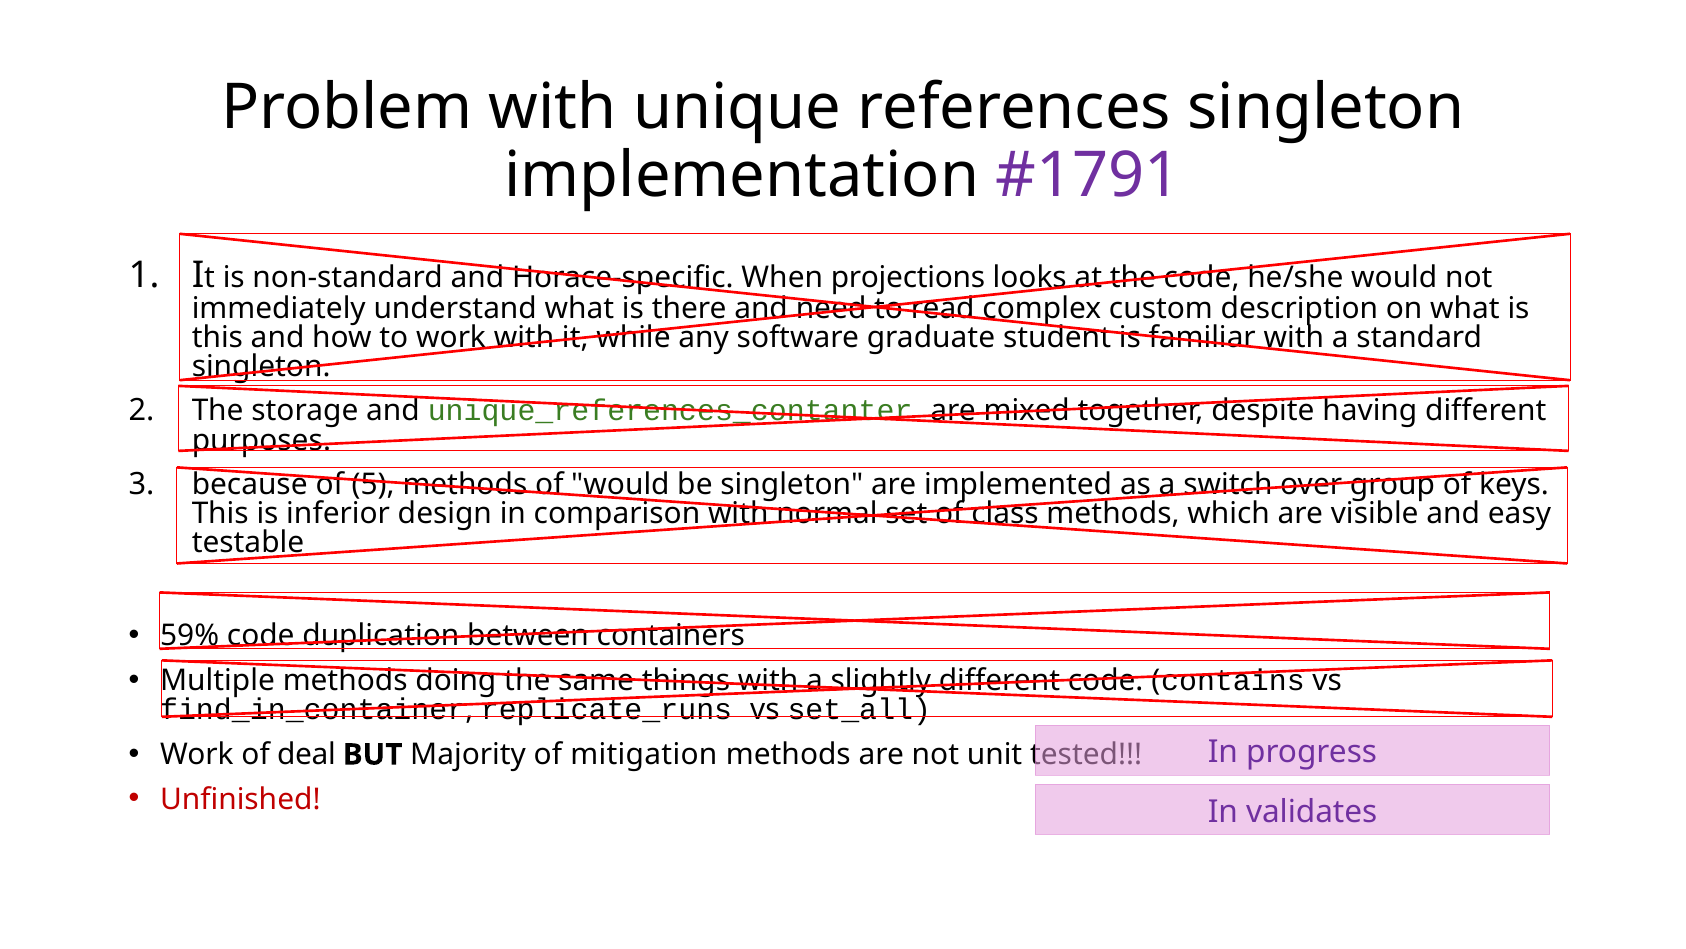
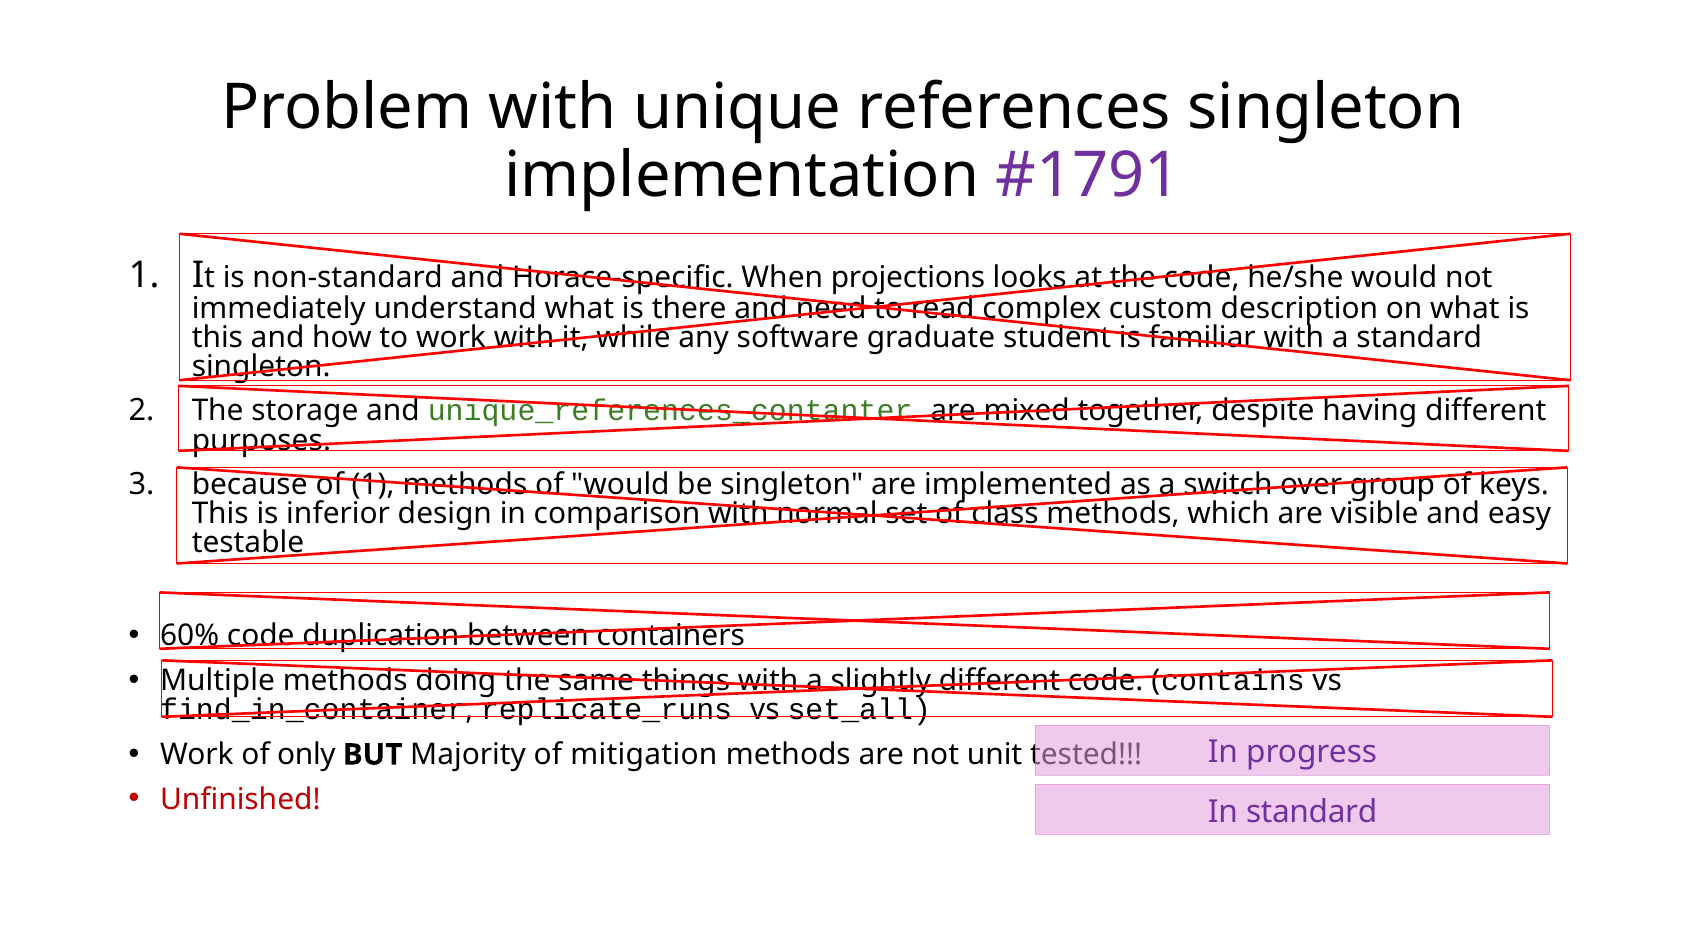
of 5: 5 -> 1
59%: 59% -> 60%
deal: deal -> only
In validates: validates -> standard
